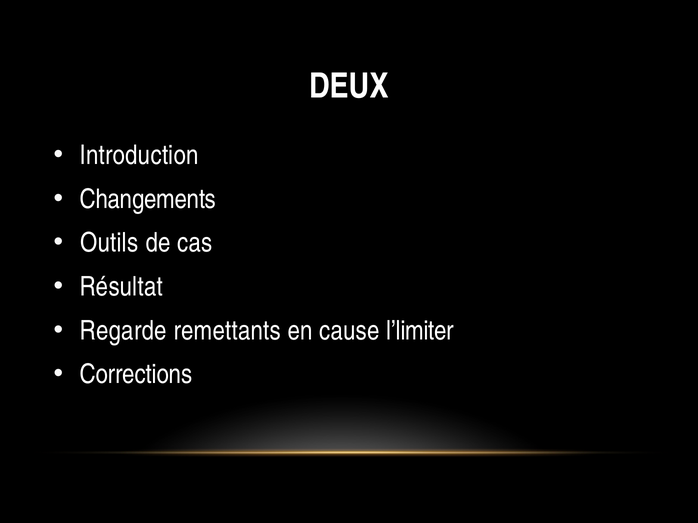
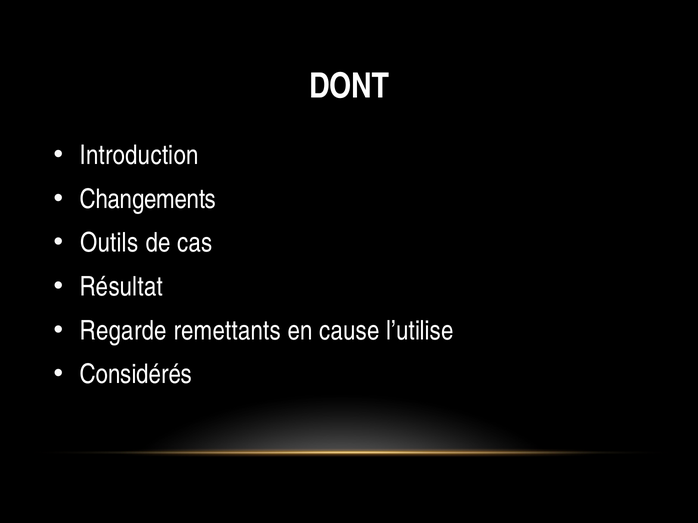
DEUX: DEUX -> DONT
l’limiter: l’limiter -> l’utilise
Corrections: Corrections -> Considérés
